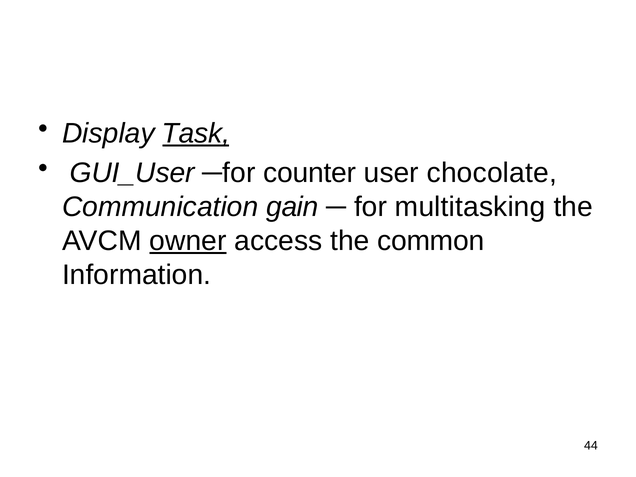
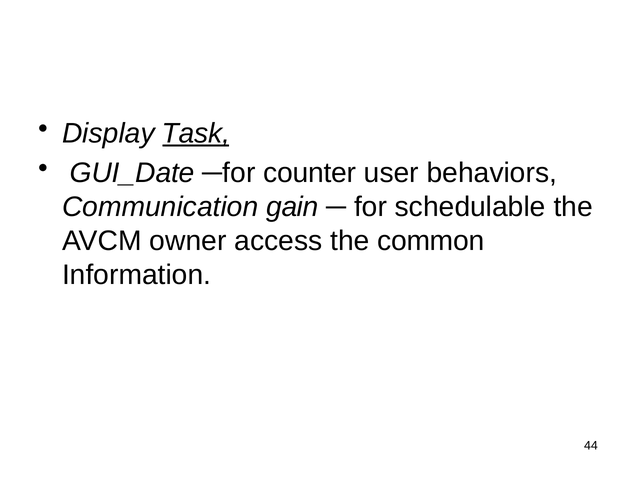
GUI_User: GUI_User -> GUI_Date
chocolate: chocolate -> behaviors
multitasking: multitasking -> schedulable
owner underline: present -> none
